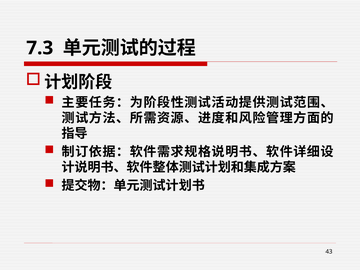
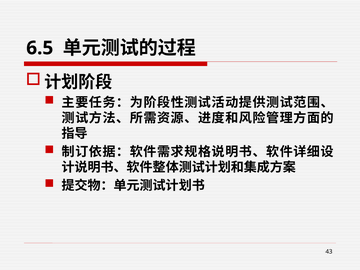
7.3: 7.3 -> 6.5
